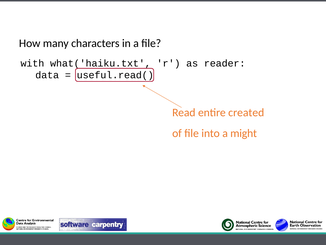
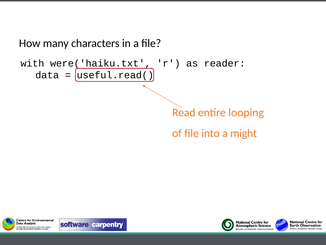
what('haiku.txt: what('haiku.txt -> were('haiku.txt
created: created -> looping
